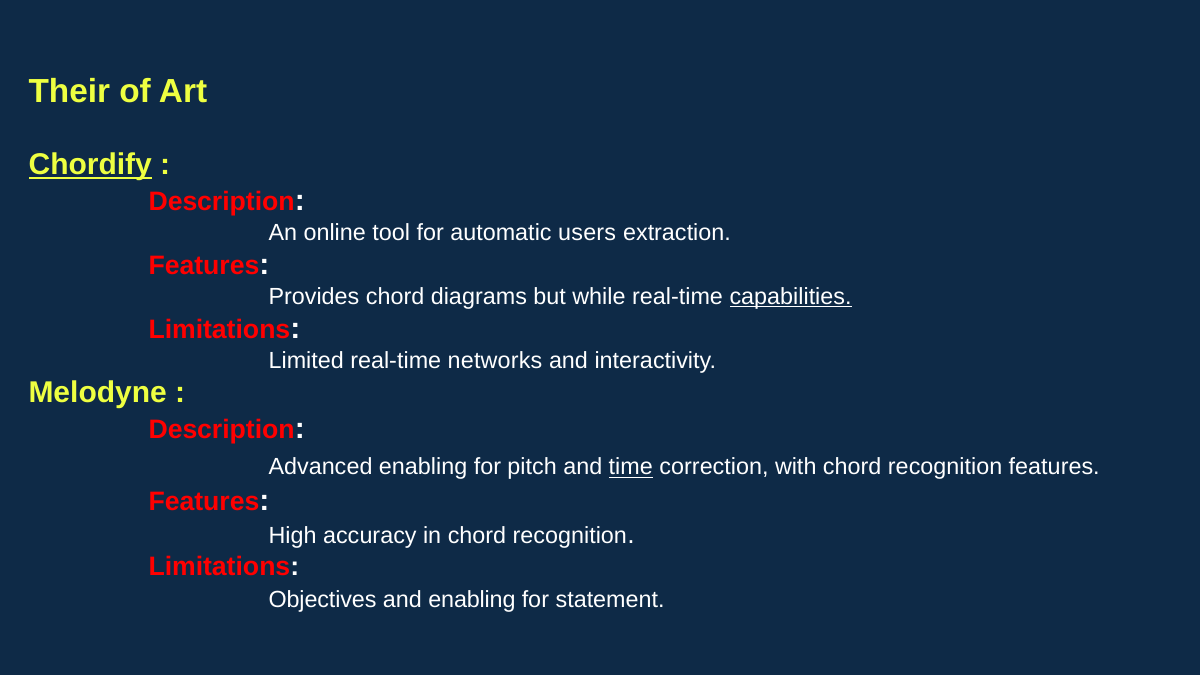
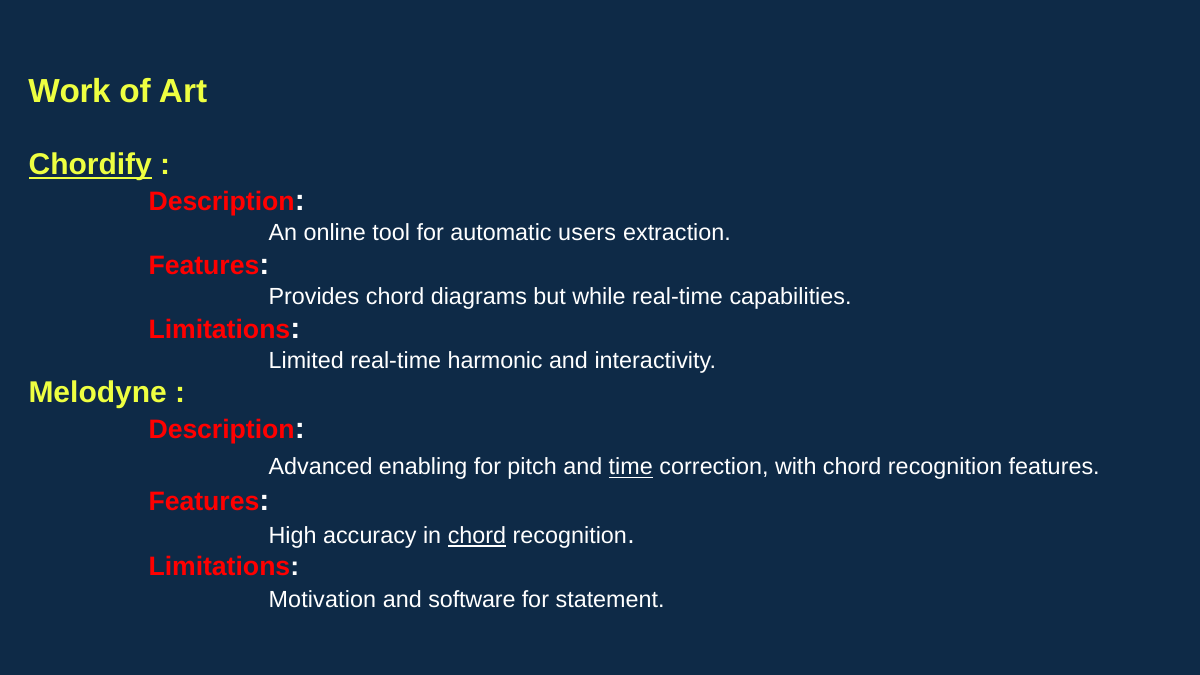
Their: Their -> Work
capabilities underline: present -> none
networks: networks -> harmonic
chord at (477, 536) underline: none -> present
Objectives: Objectives -> Motivation
and enabling: enabling -> software
